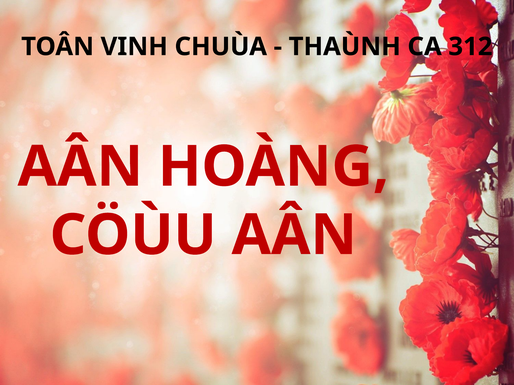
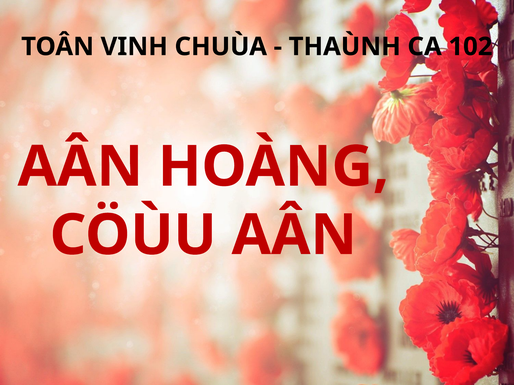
312: 312 -> 102
